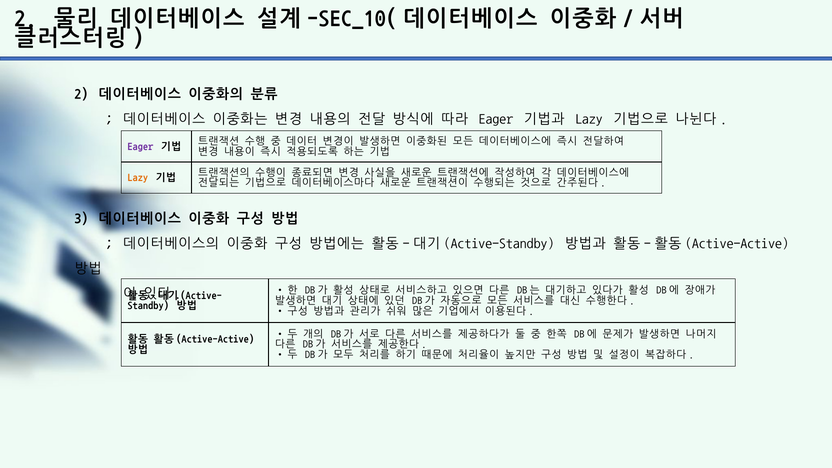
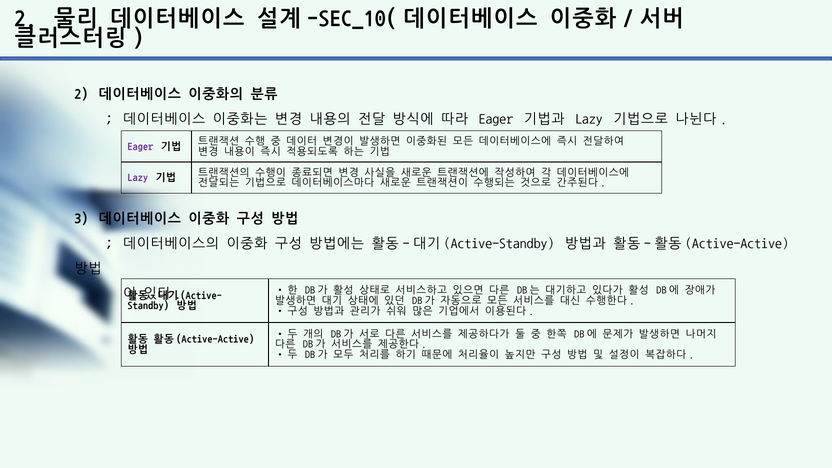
Lazy at (138, 177) colour: orange -> purple
